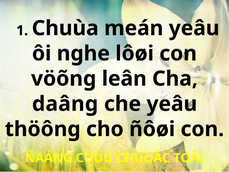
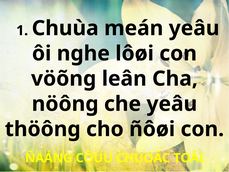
daâng: daâng -> nöông
